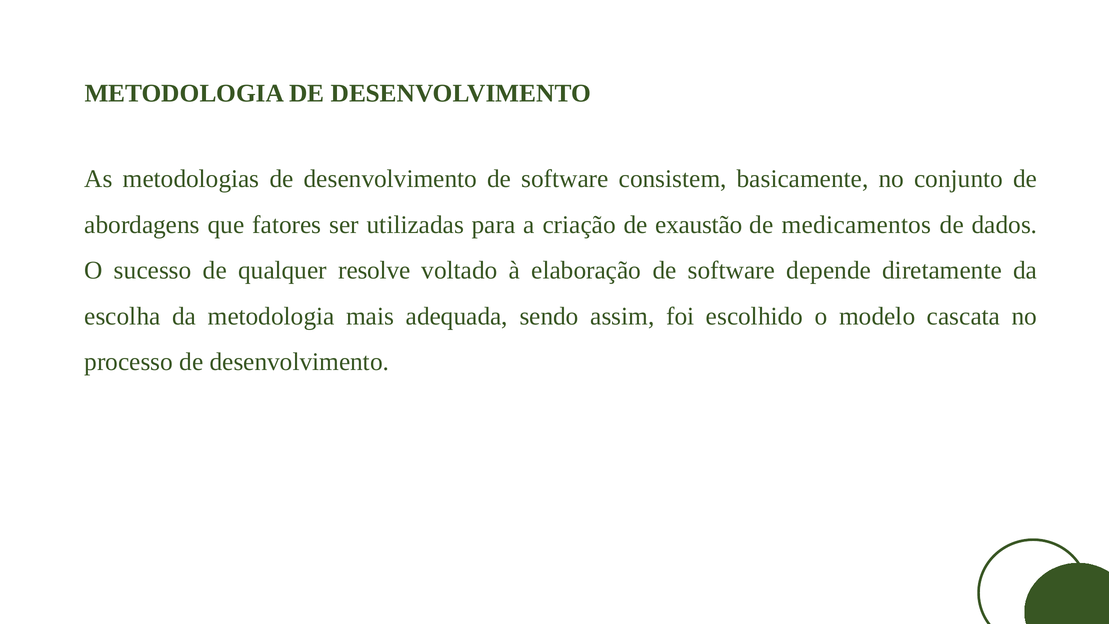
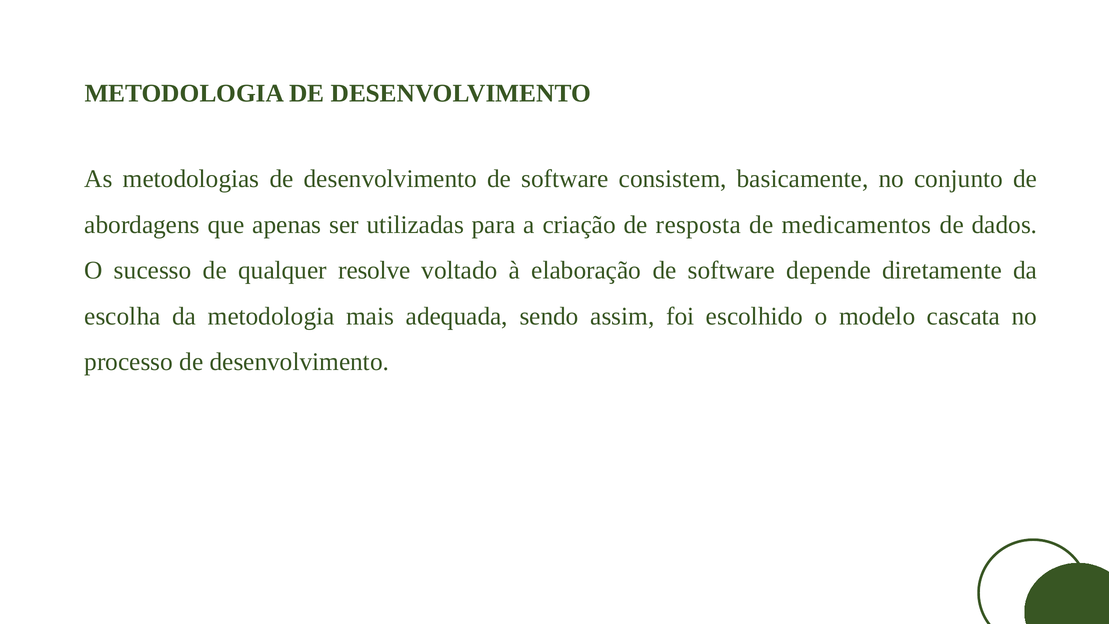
fatores: fatores -> apenas
exaustão: exaustão -> resposta
